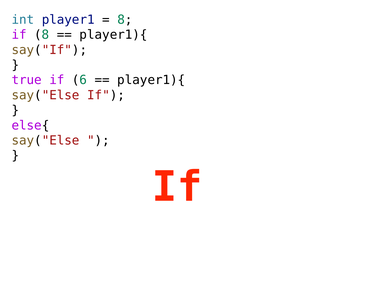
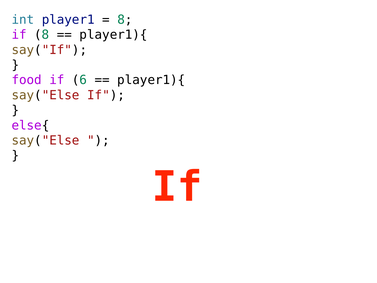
true: true -> food
